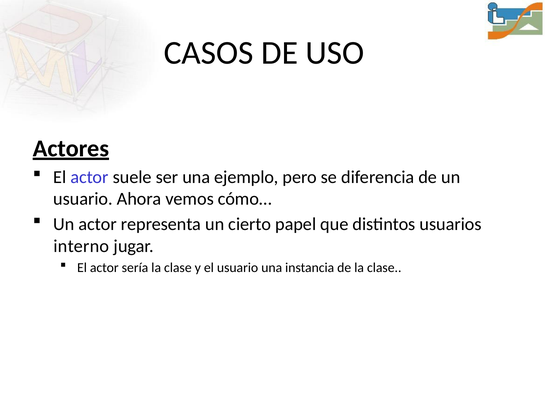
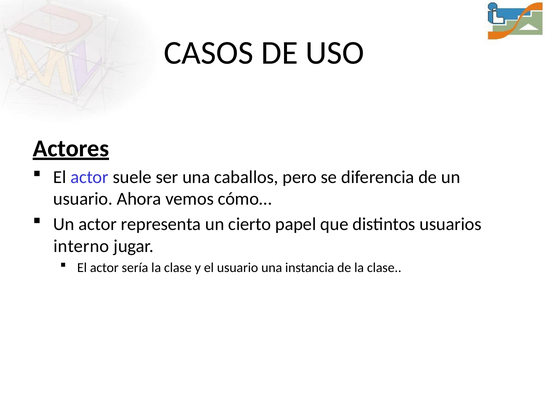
ejemplo: ejemplo -> caballos
